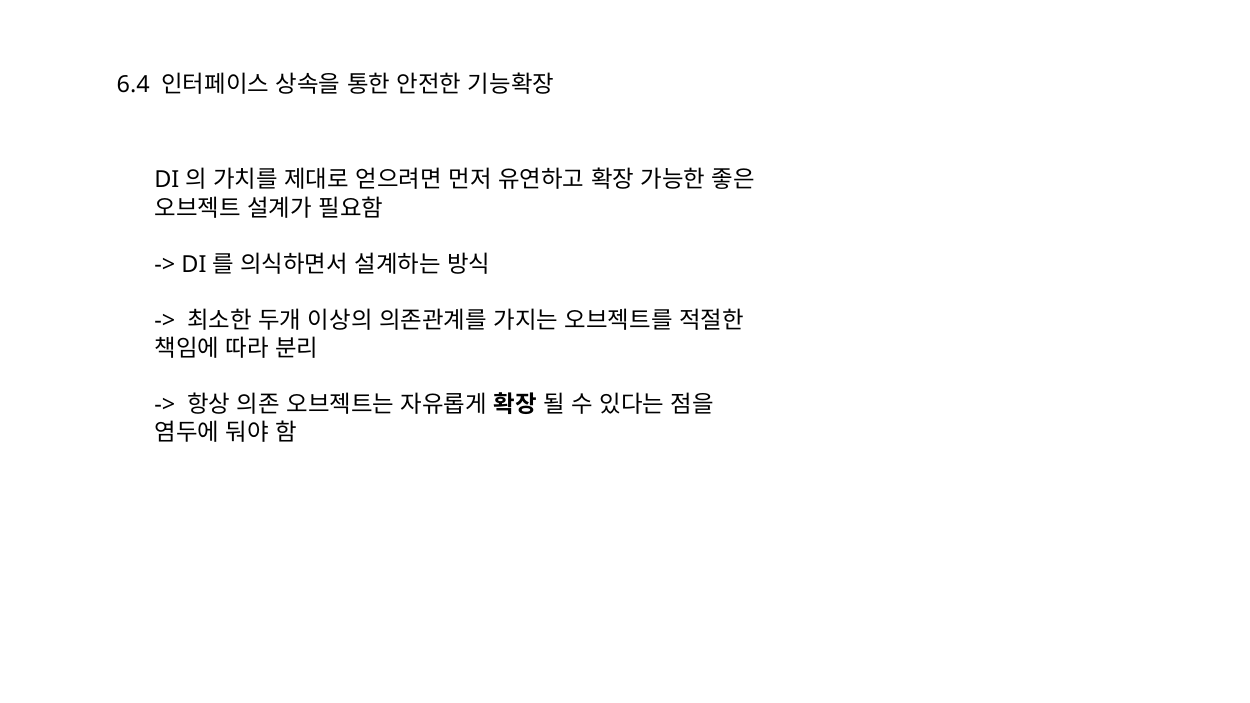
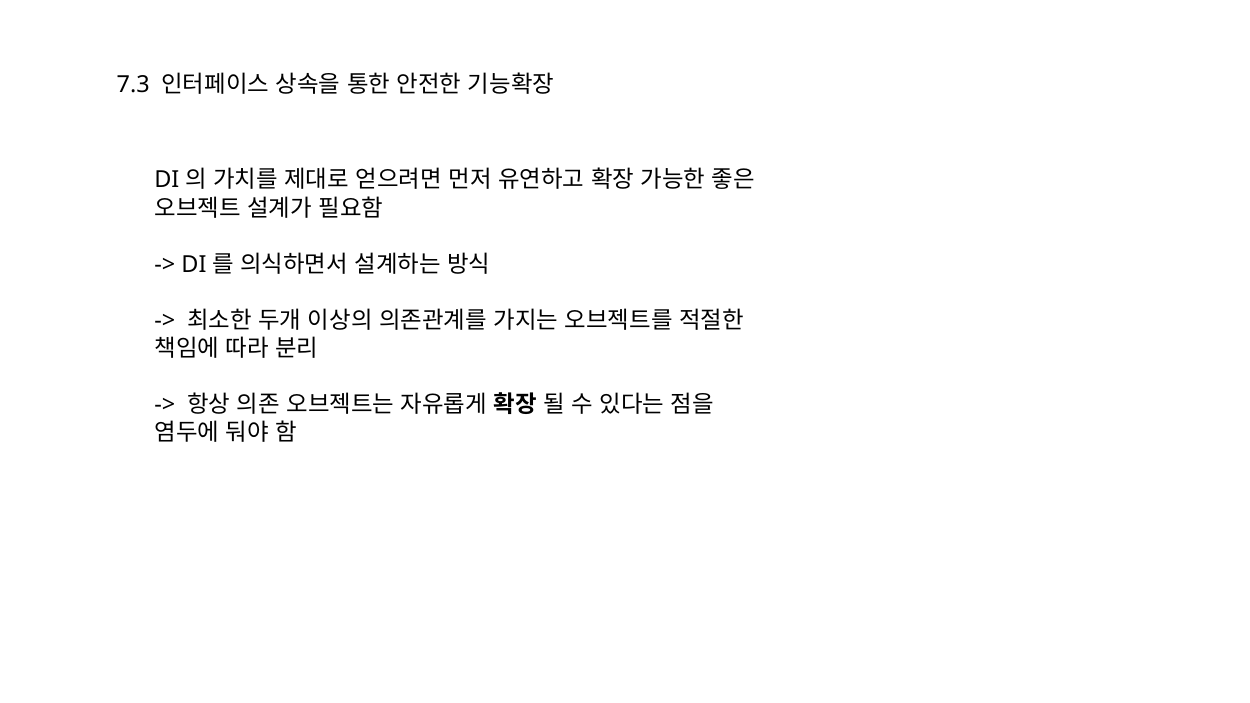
6.4: 6.4 -> 7.3
